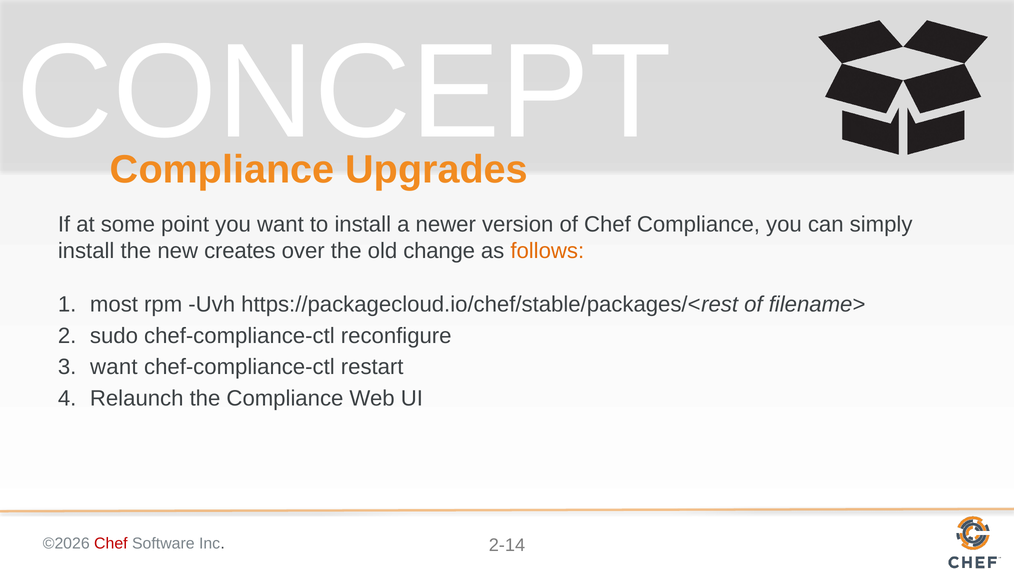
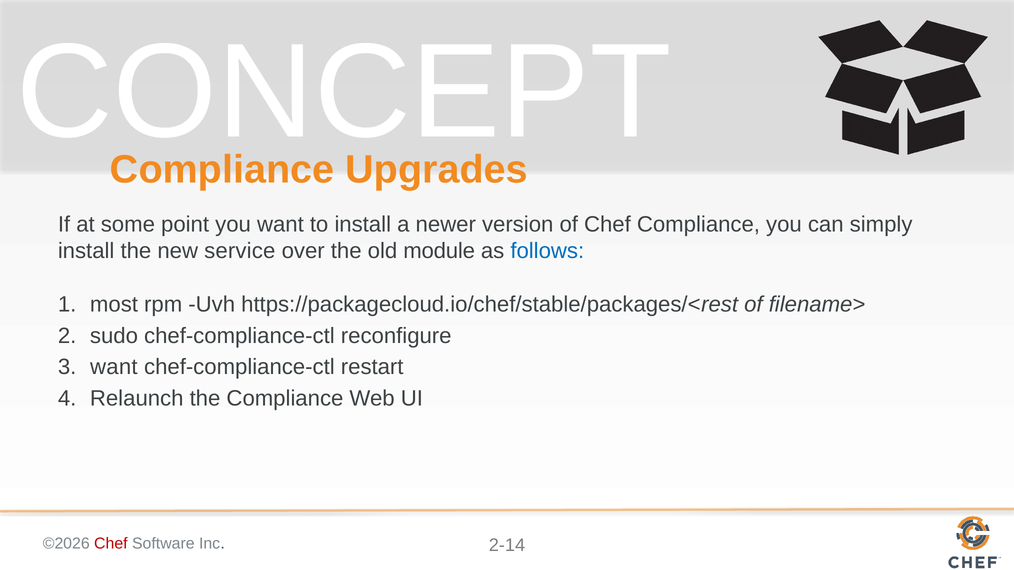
creates: creates -> service
change: change -> module
follows colour: orange -> blue
